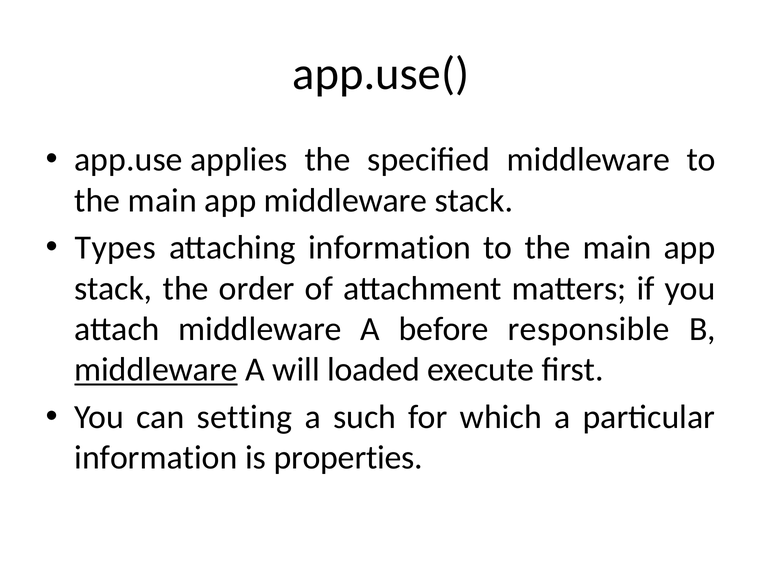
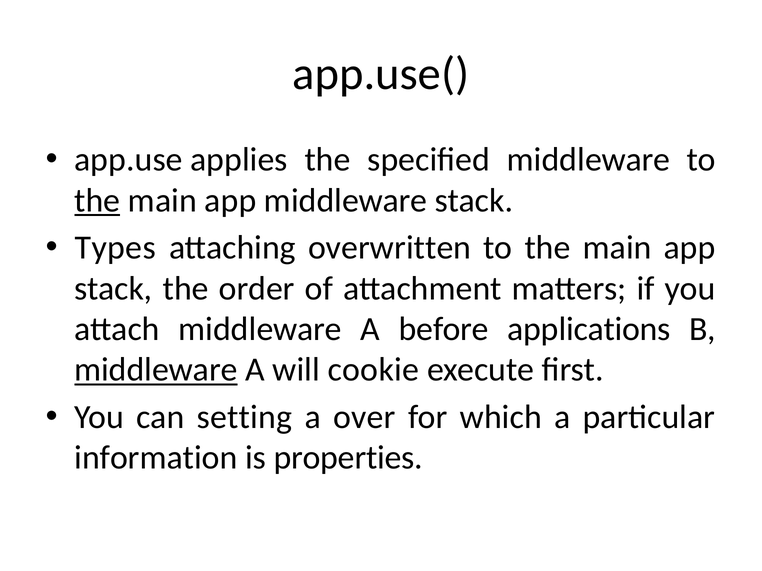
the at (97, 201) underline: none -> present
attaching information: information -> overwritten
responsible: responsible -> applications
loaded: loaded -> cookie
such: such -> over
